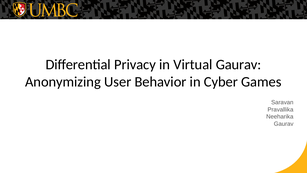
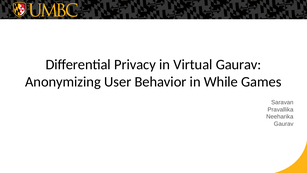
Cyber: Cyber -> While
